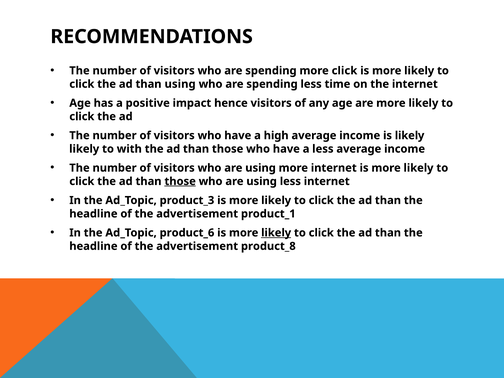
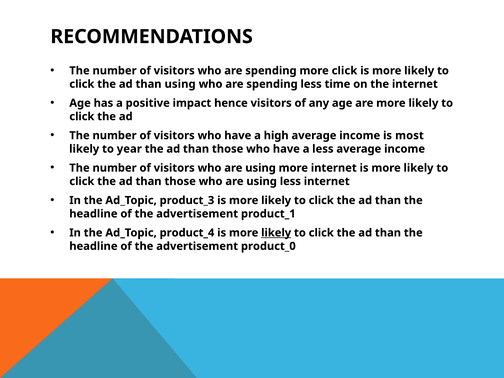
is likely: likely -> most
with: with -> year
those at (180, 181) underline: present -> none
product_6: product_6 -> product_4
product_8: product_8 -> product_0
